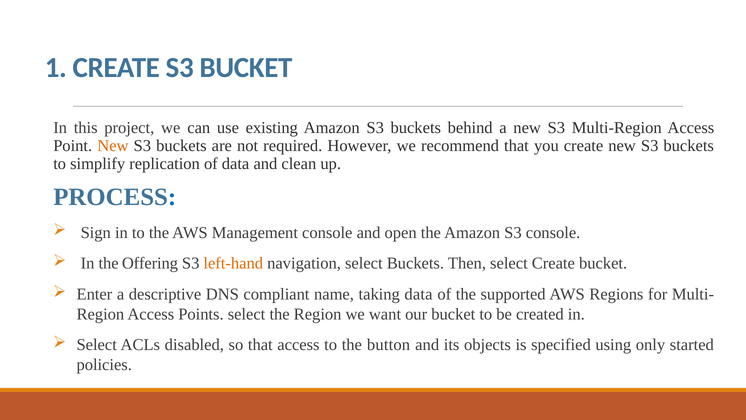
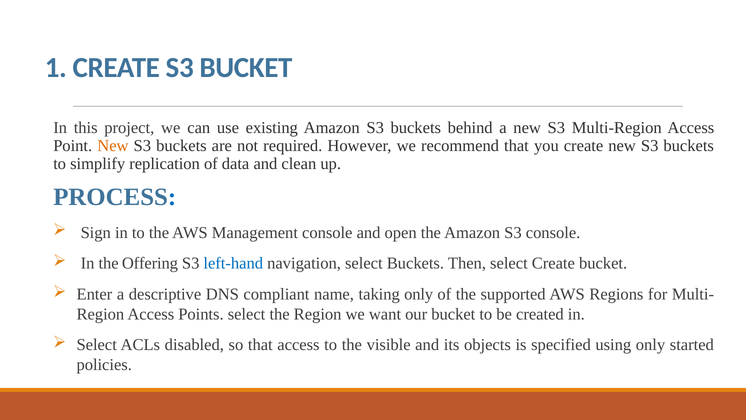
left-hand colour: orange -> blue
taking data: data -> only
button: button -> visible
